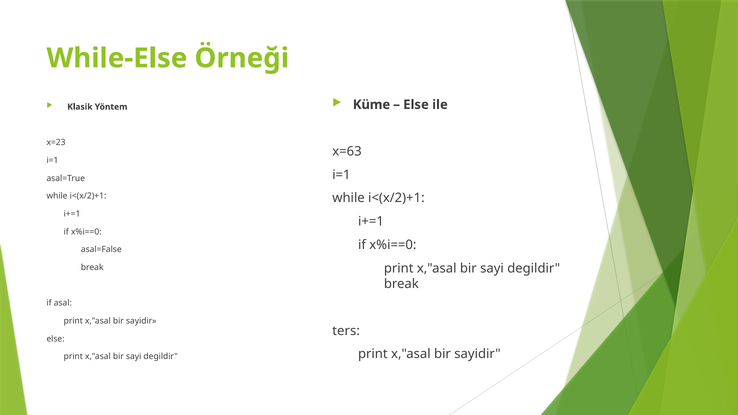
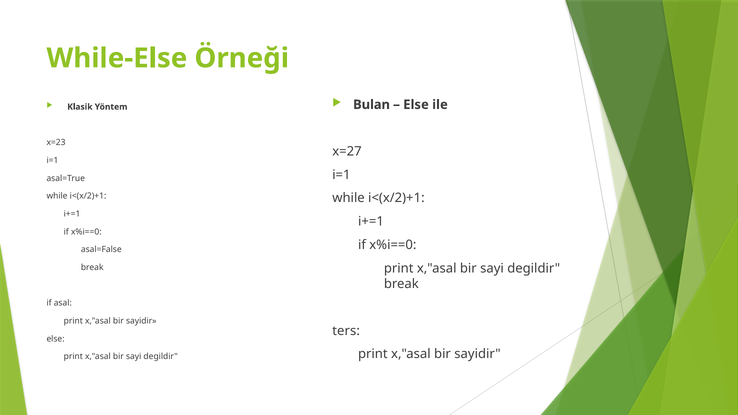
Küme: Küme -> Bulan
x=63: x=63 -> x=27
